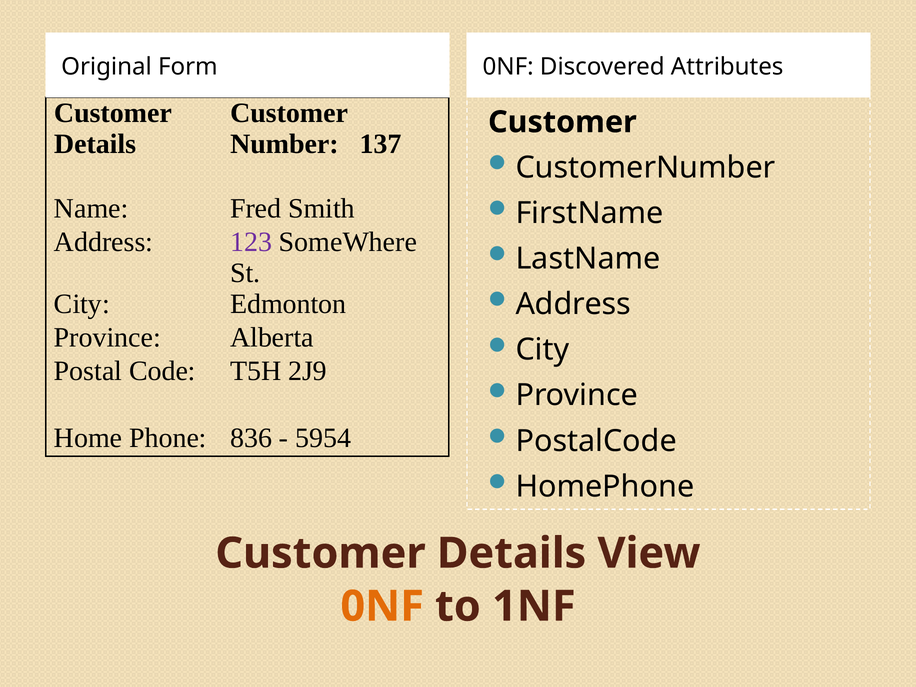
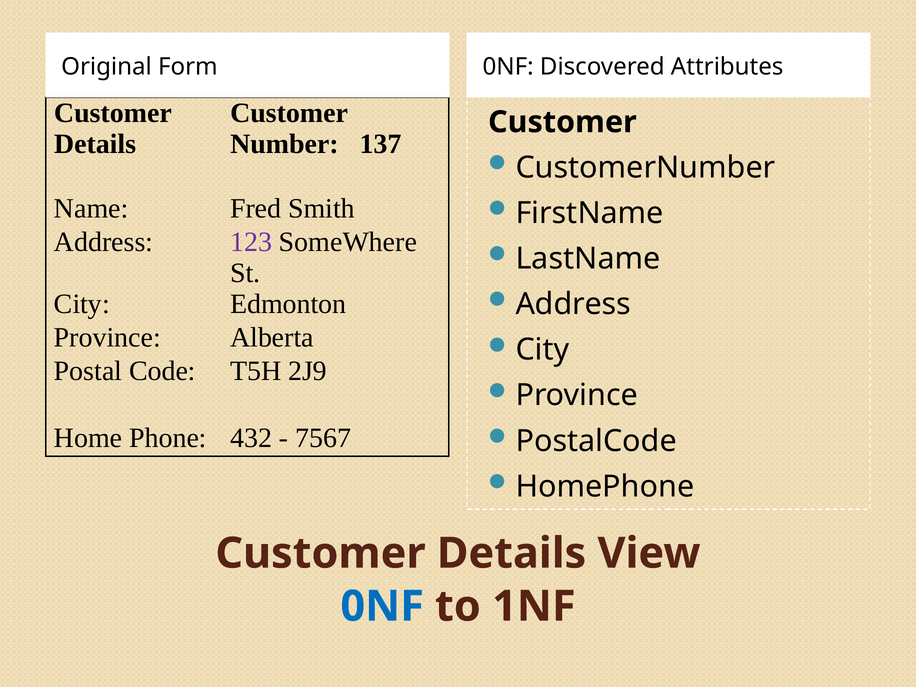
836: 836 -> 432
5954: 5954 -> 7567
0NF at (382, 606) colour: orange -> blue
